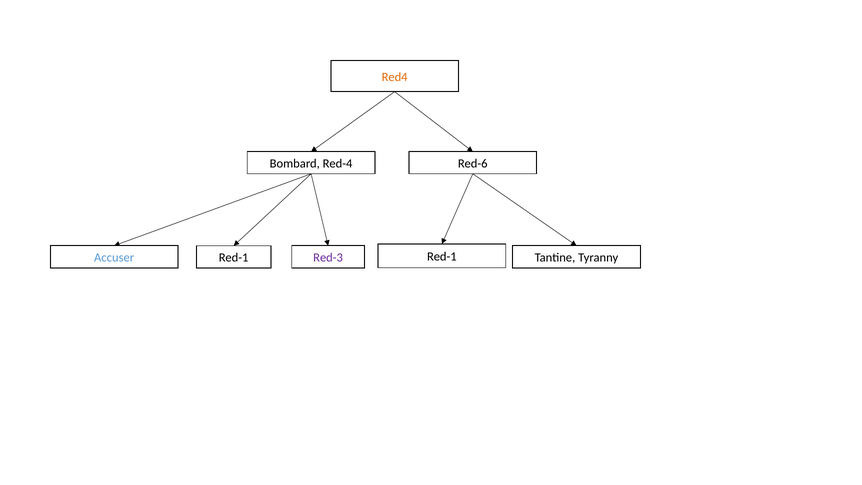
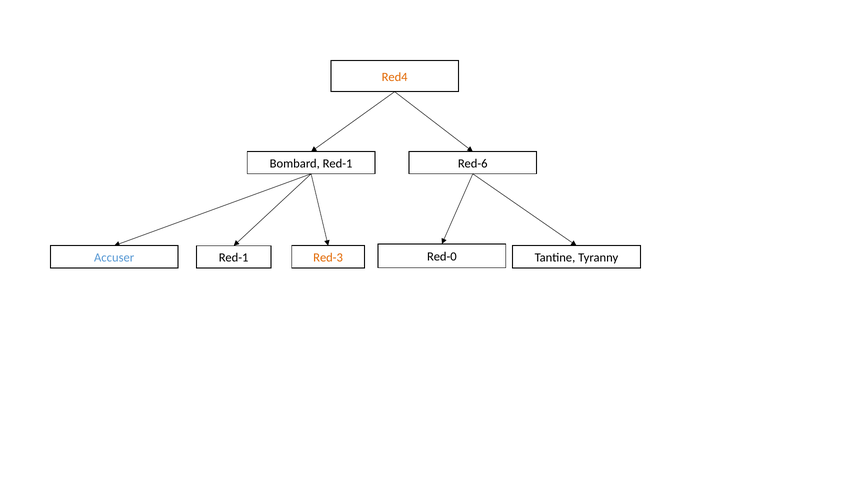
Bombard Red-4: Red-4 -> Red-1
Red-1 at (442, 257): Red-1 -> Red-0
Red-3 colour: purple -> orange
